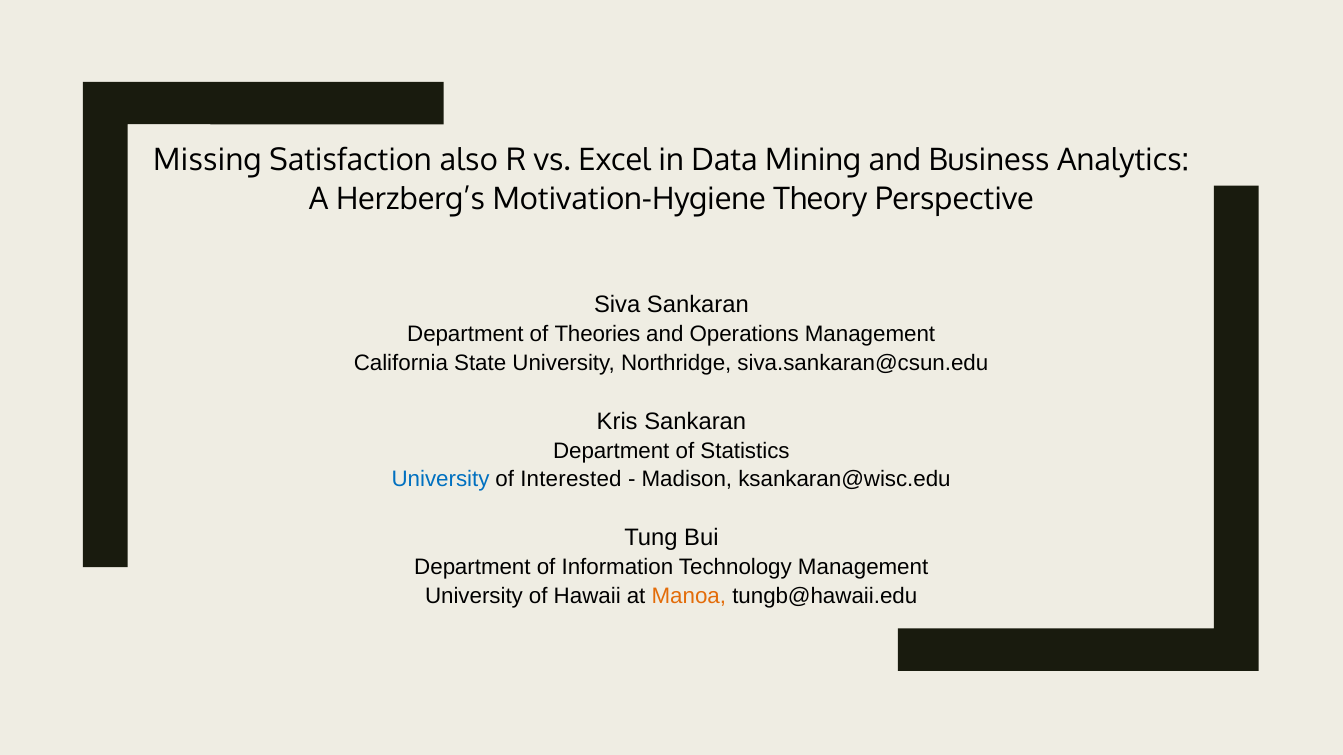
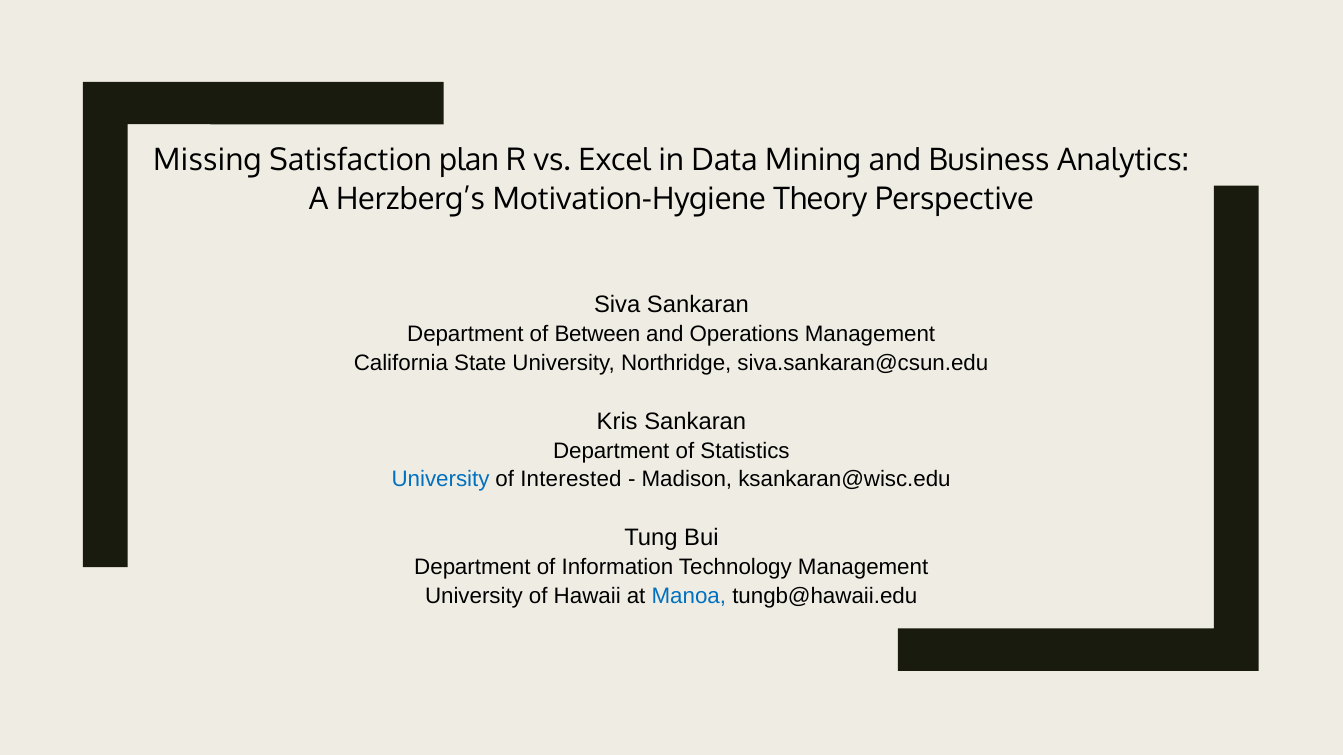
also: also -> plan
Theories: Theories -> Between
Manoa colour: orange -> blue
